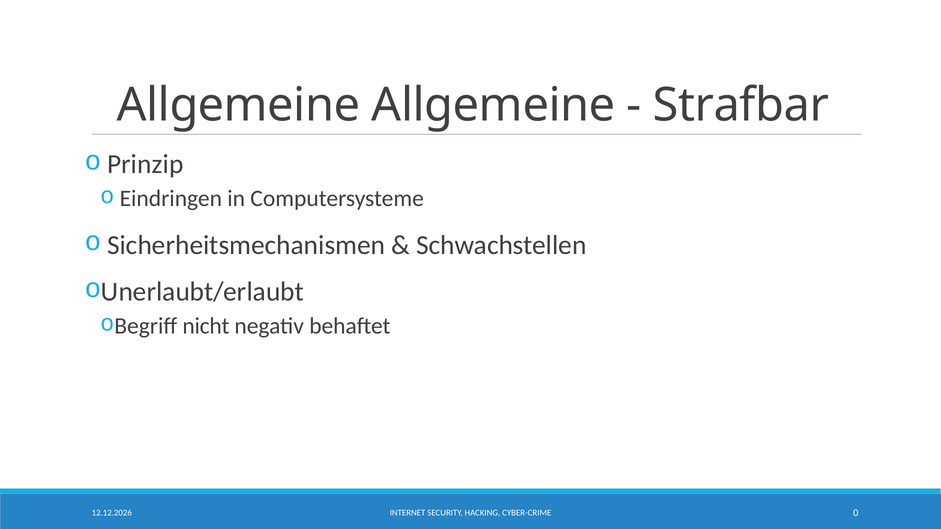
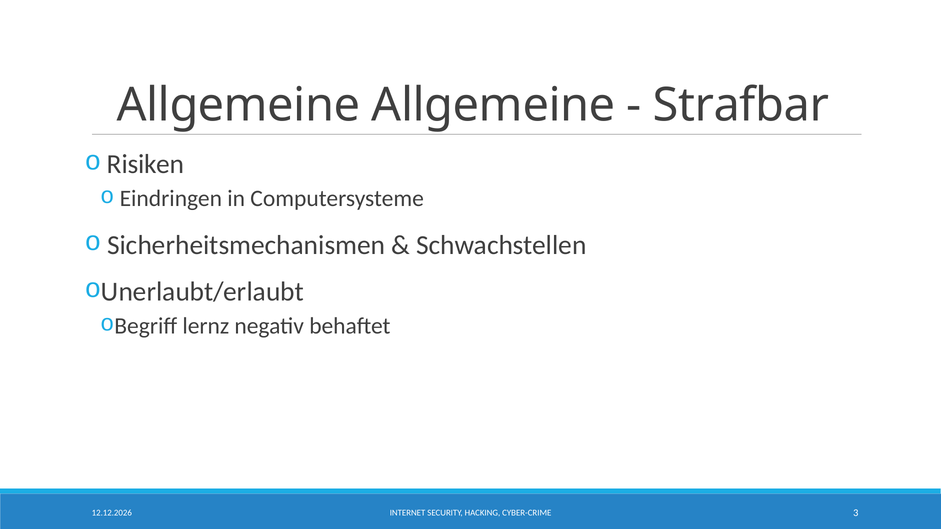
Prinzip: Prinzip -> Risiken
nicht: nicht -> lernz
0: 0 -> 3
